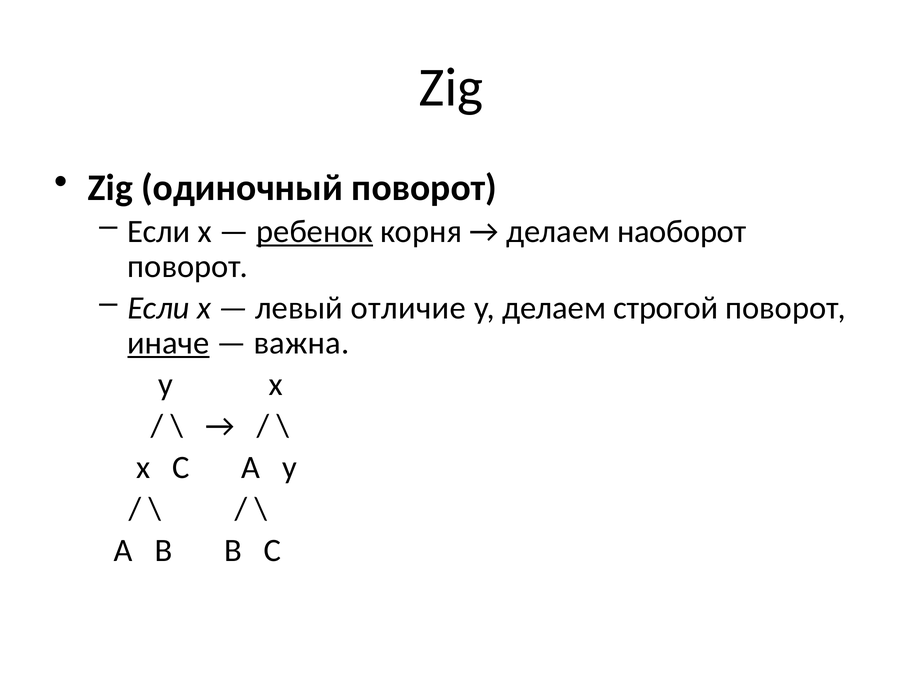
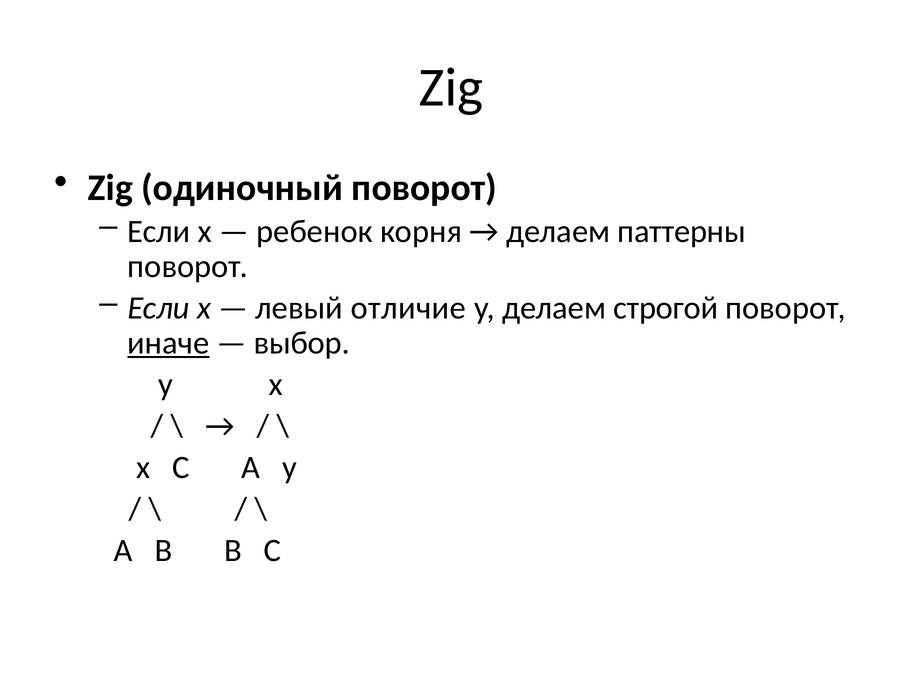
ребенок underline: present -> none
наоборот: наоборот -> паттерны
важна: важна -> выбор
